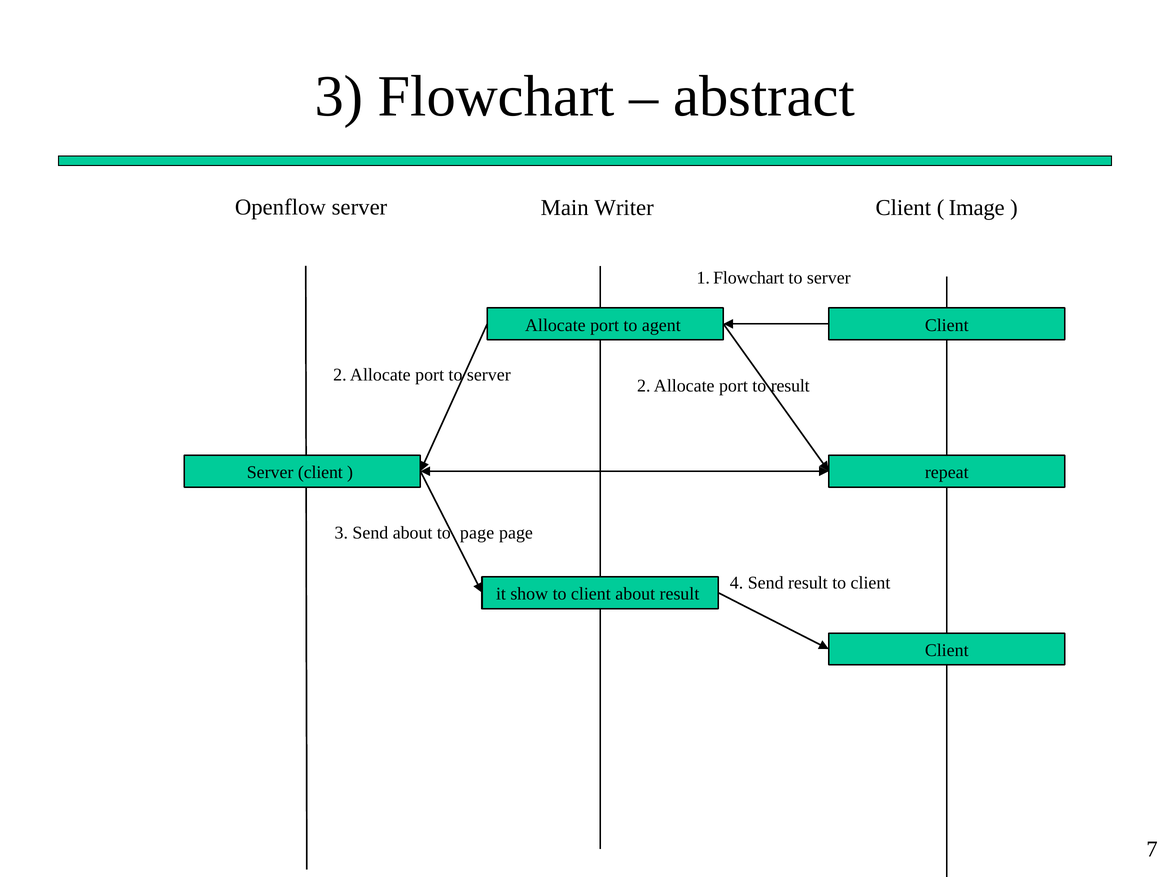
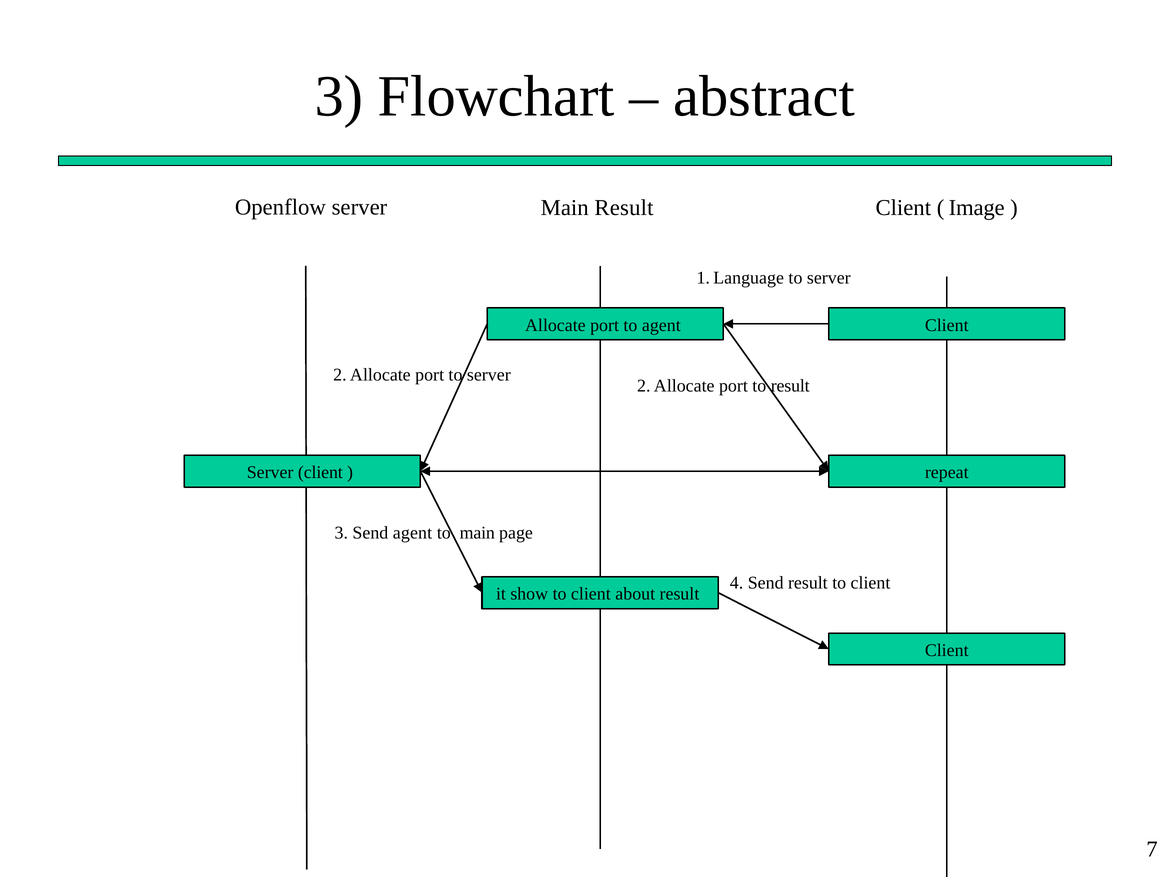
Main Writer: Writer -> Result
1 Flowchart: Flowchart -> Language
Send about: about -> agent
to page: page -> main
